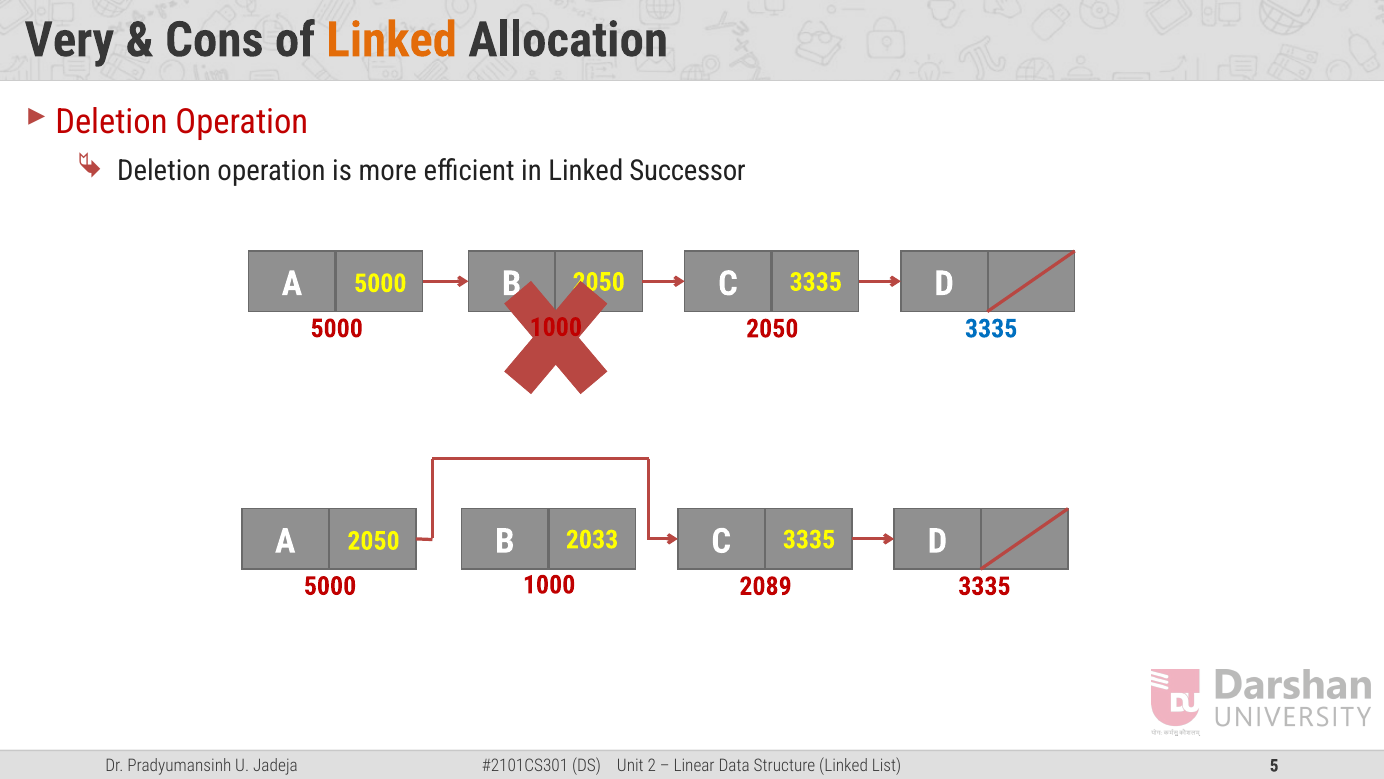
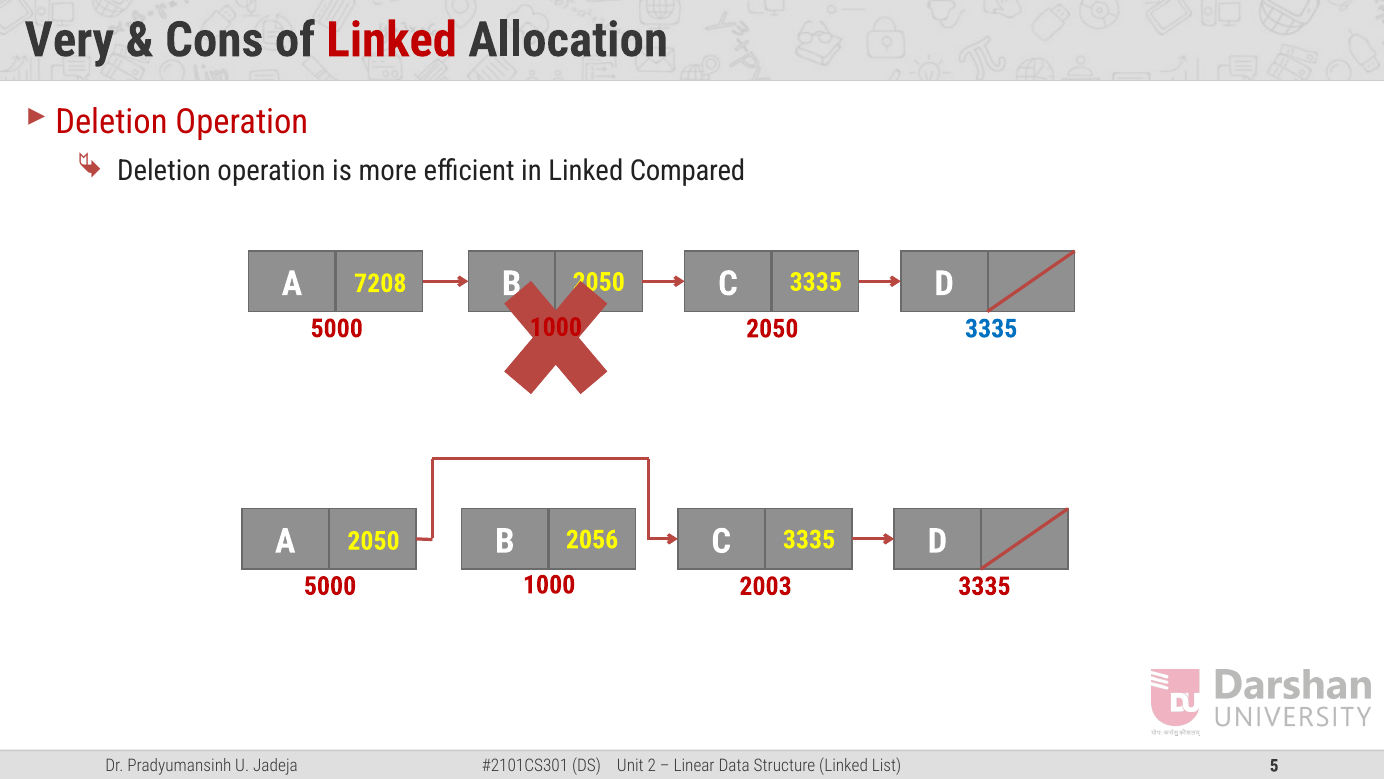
Linked at (392, 40) colour: orange -> red
Successor: Successor -> Compared
5000 at (380, 283): 5000 -> 7208
2033: 2033 -> 2056
2089: 2089 -> 2003
